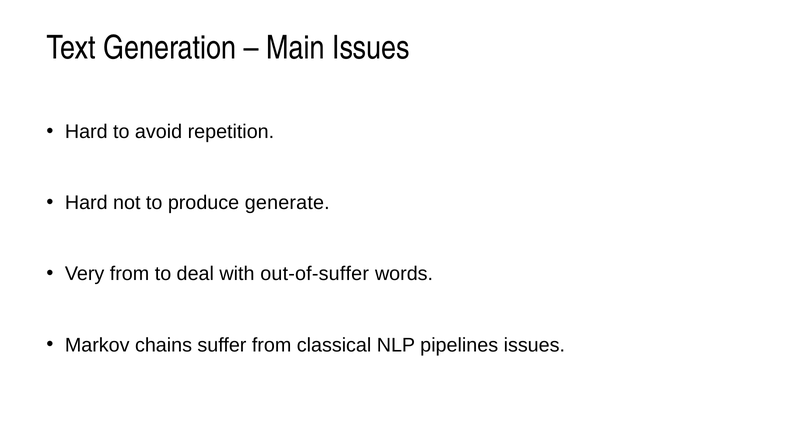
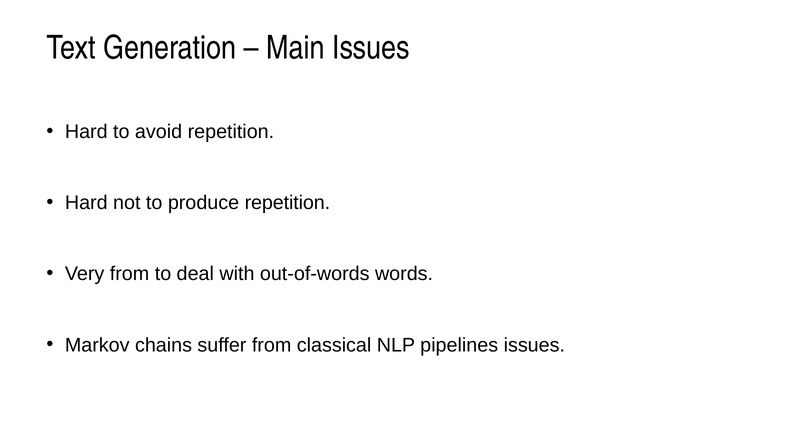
produce generate: generate -> repetition
out-of-suffer: out-of-suffer -> out-of-words
